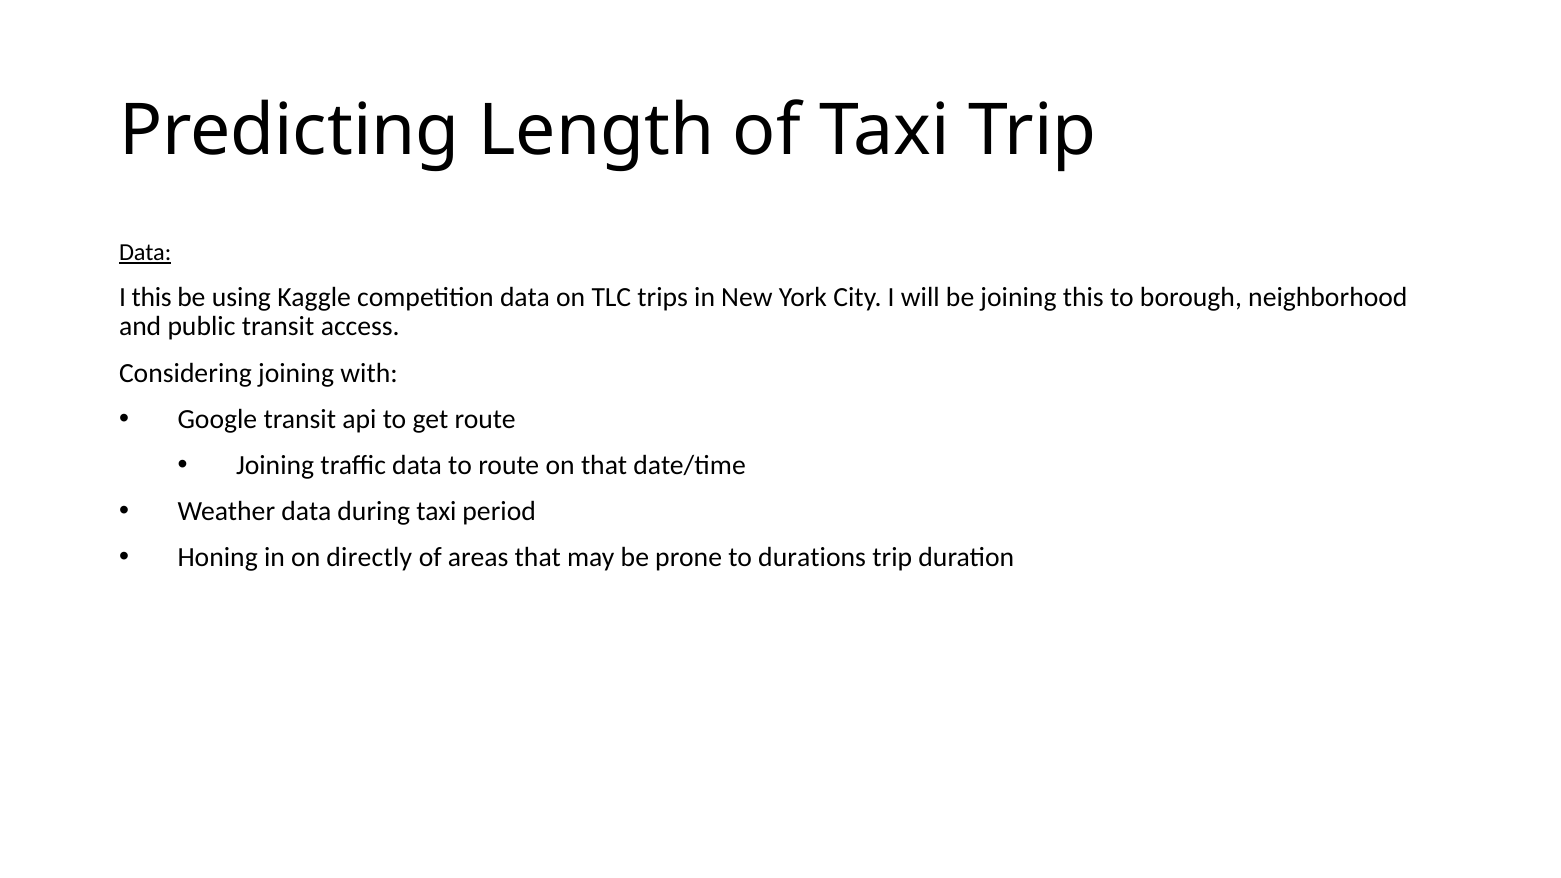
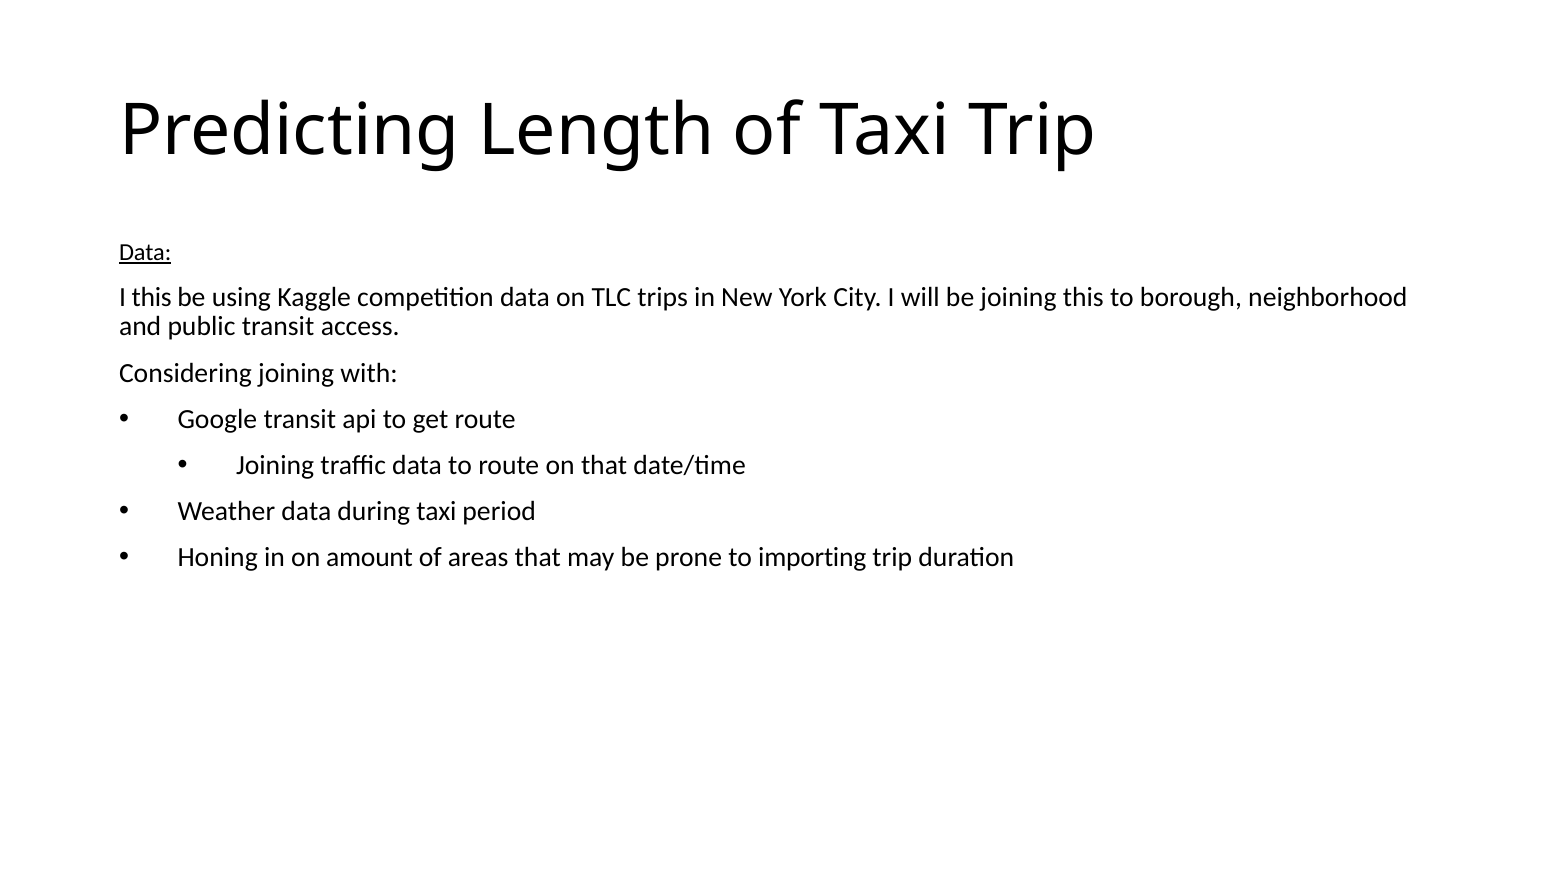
directly: directly -> amount
durations: durations -> importing
